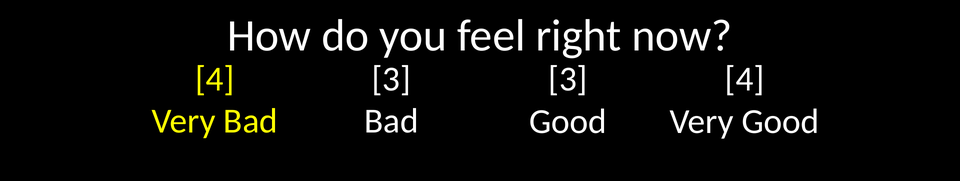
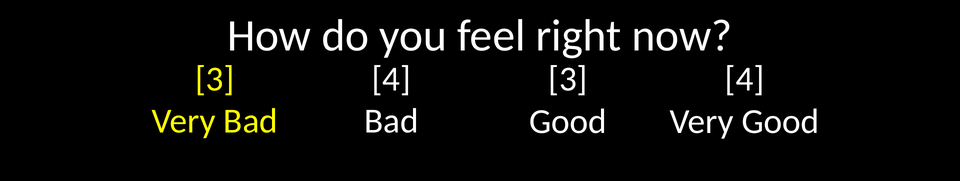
4 at (215, 79): 4 -> 3
3 at (391, 79): 3 -> 4
